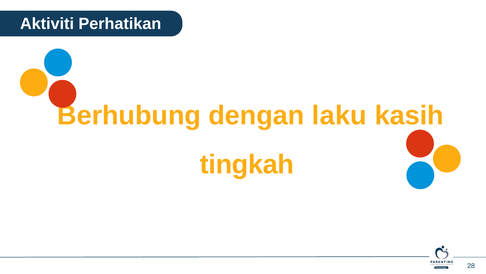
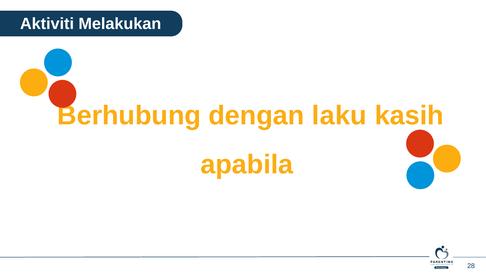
Perhatikan: Perhatikan -> Melakukan
tingkah: tingkah -> apabila
